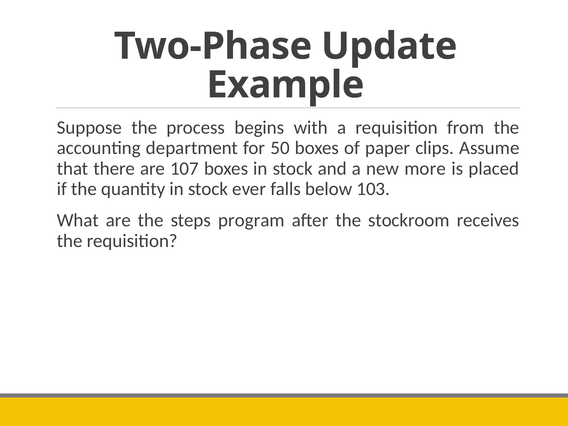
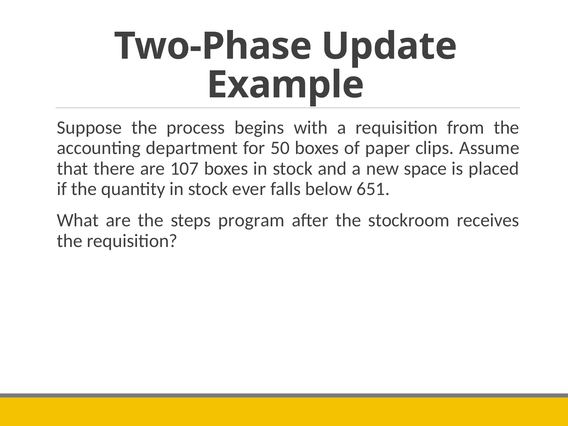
more: more -> space
103: 103 -> 651
